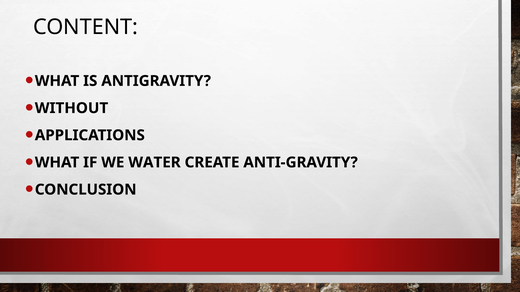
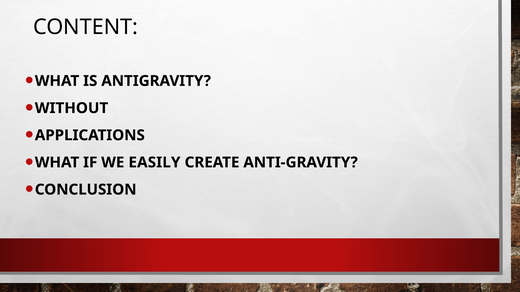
WATER: WATER -> EASILY
